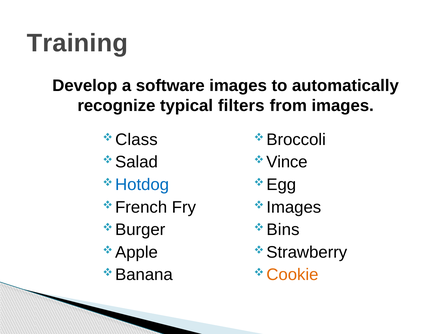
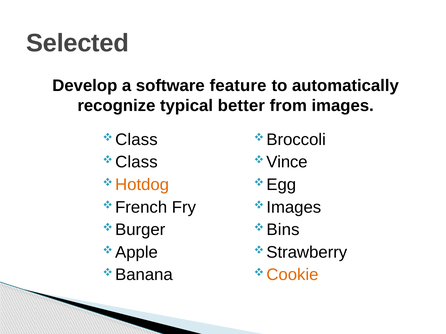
Training: Training -> Selected
software images: images -> feature
filters: filters -> better
Salad at (137, 162): Salad -> Class
Hotdog colour: blue -> orange
